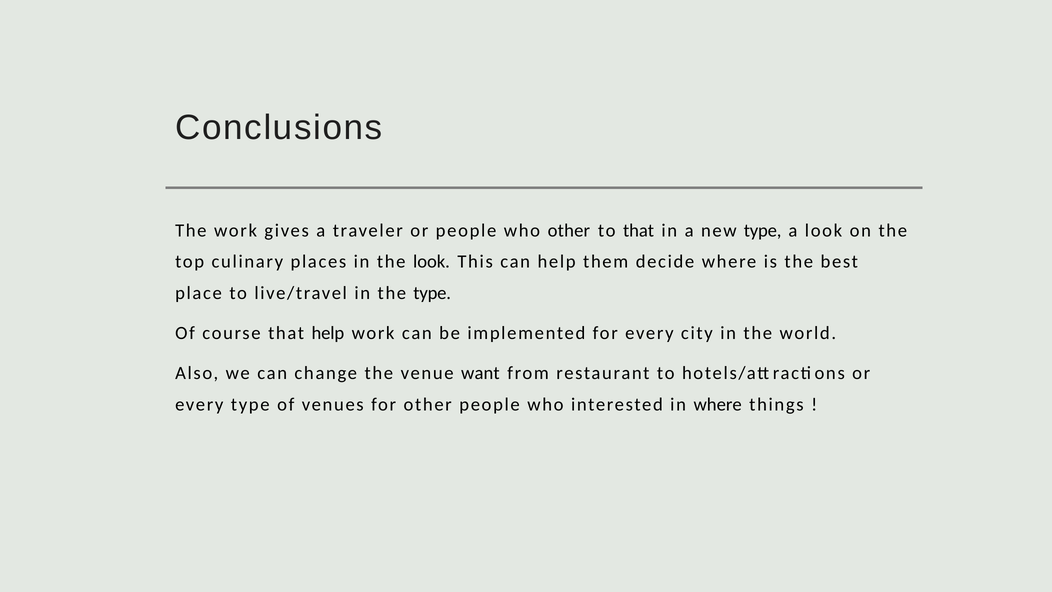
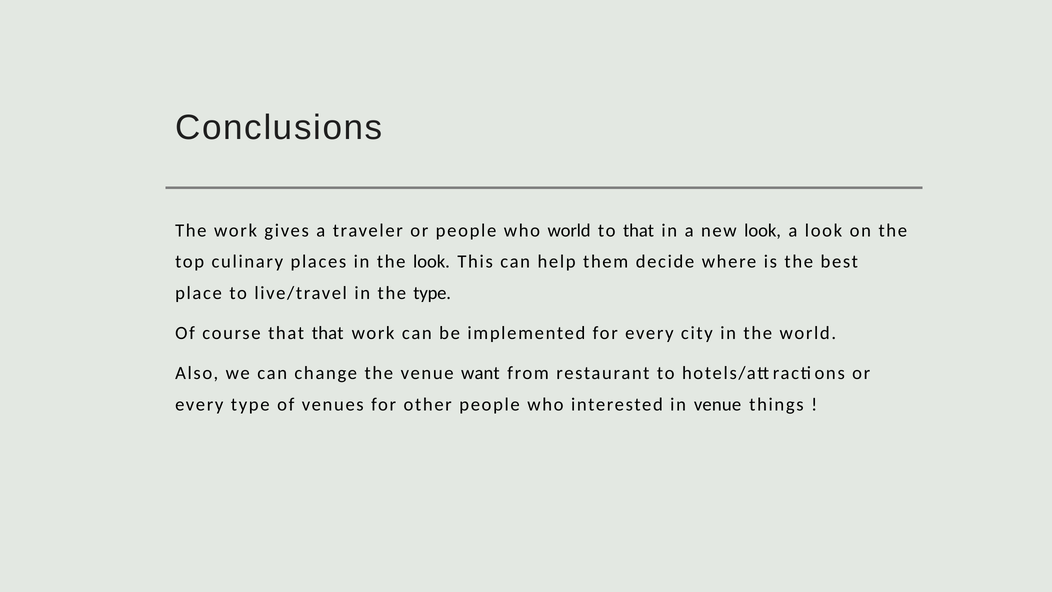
who other: other -> world
new type: type -> look
that help: help -> that
in where: where -> venue
